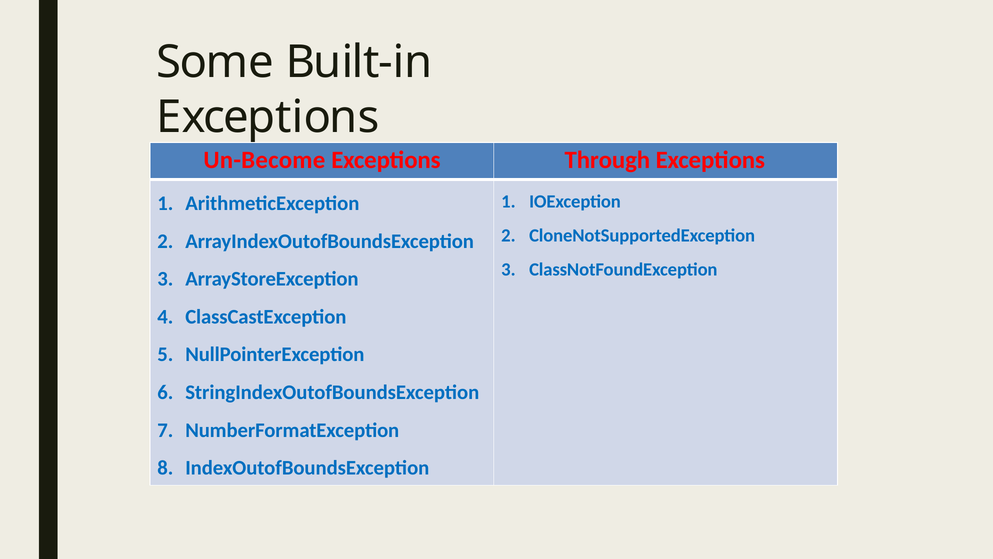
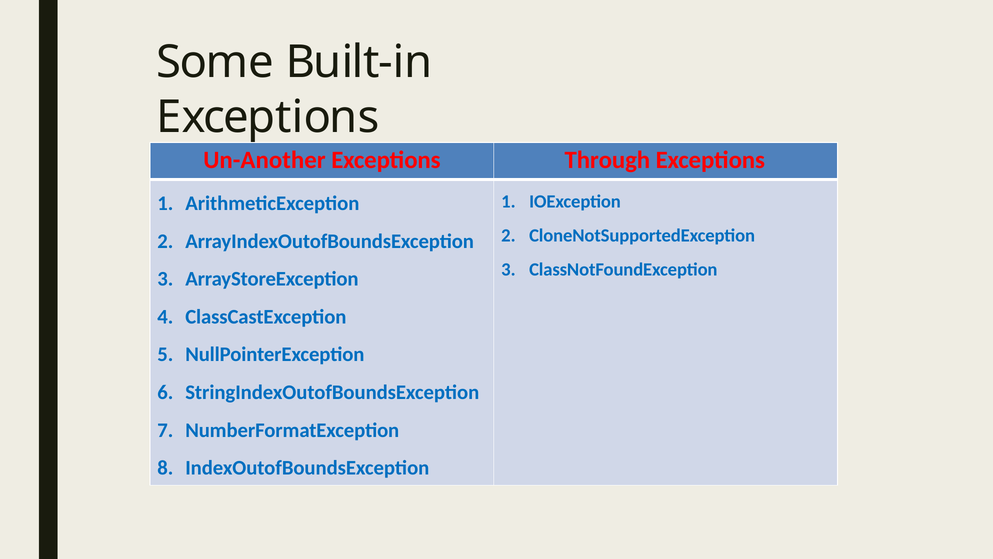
Un-Become: Un-Become -> Un-Another
